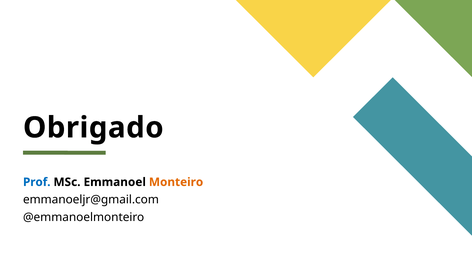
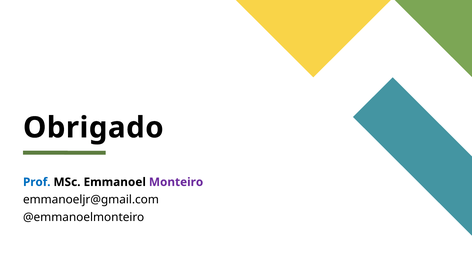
Monteiro colour: orange -> purple
